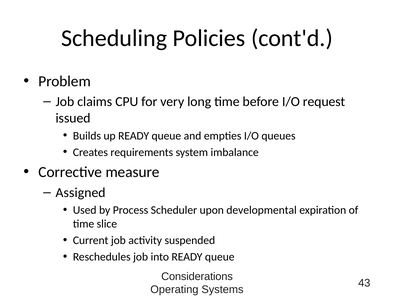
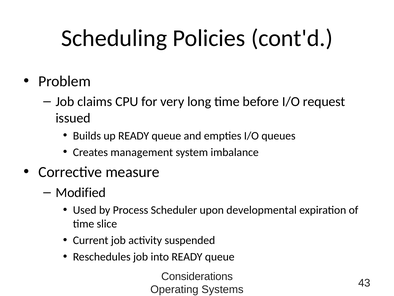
requirements: requirements -> management
Assigned: Assigned -> Modified
